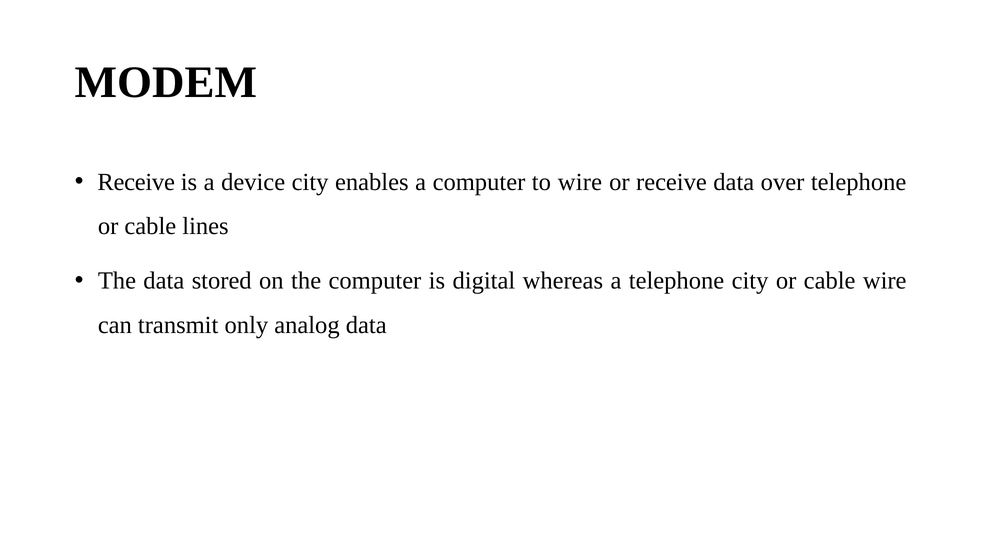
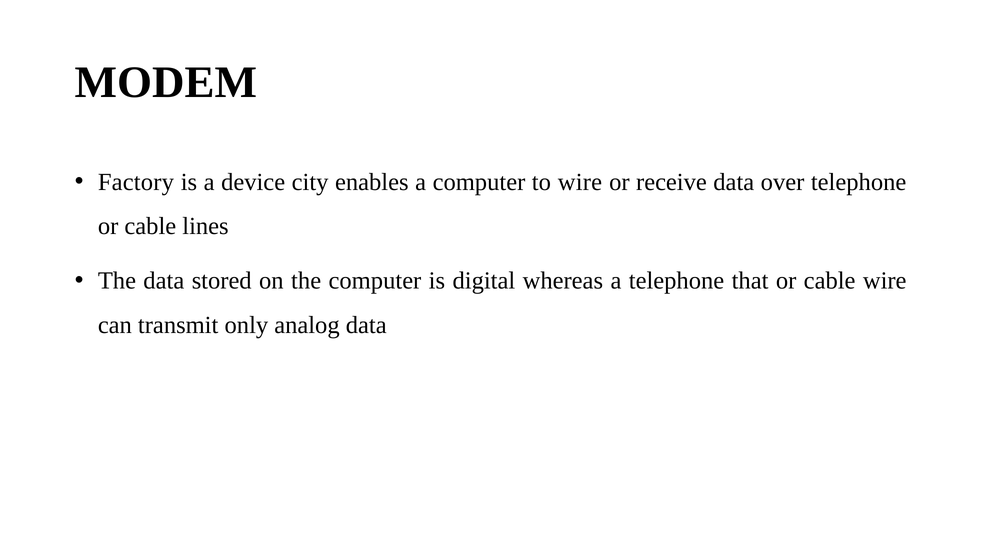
Receive at (136, 182): Receive -> Factory
telephone city: city -> that
